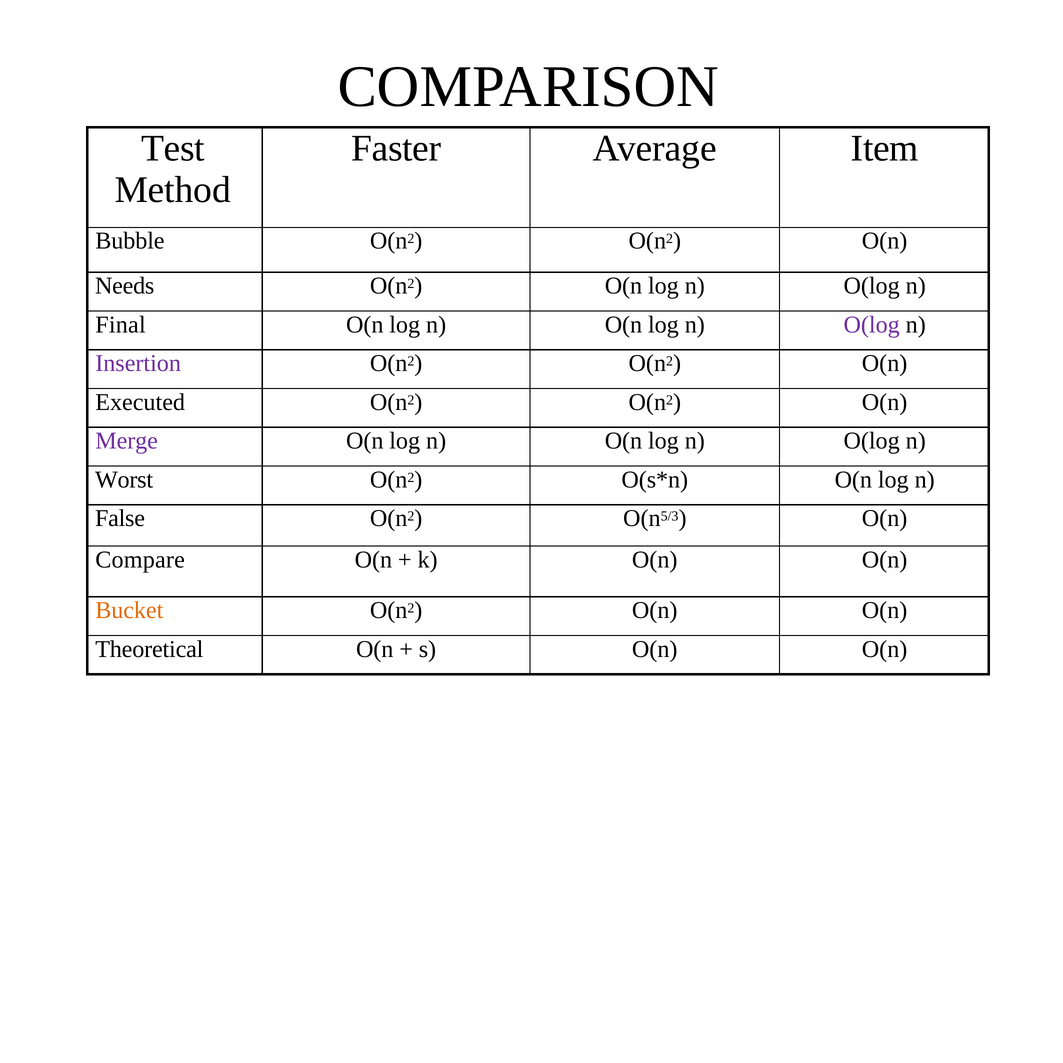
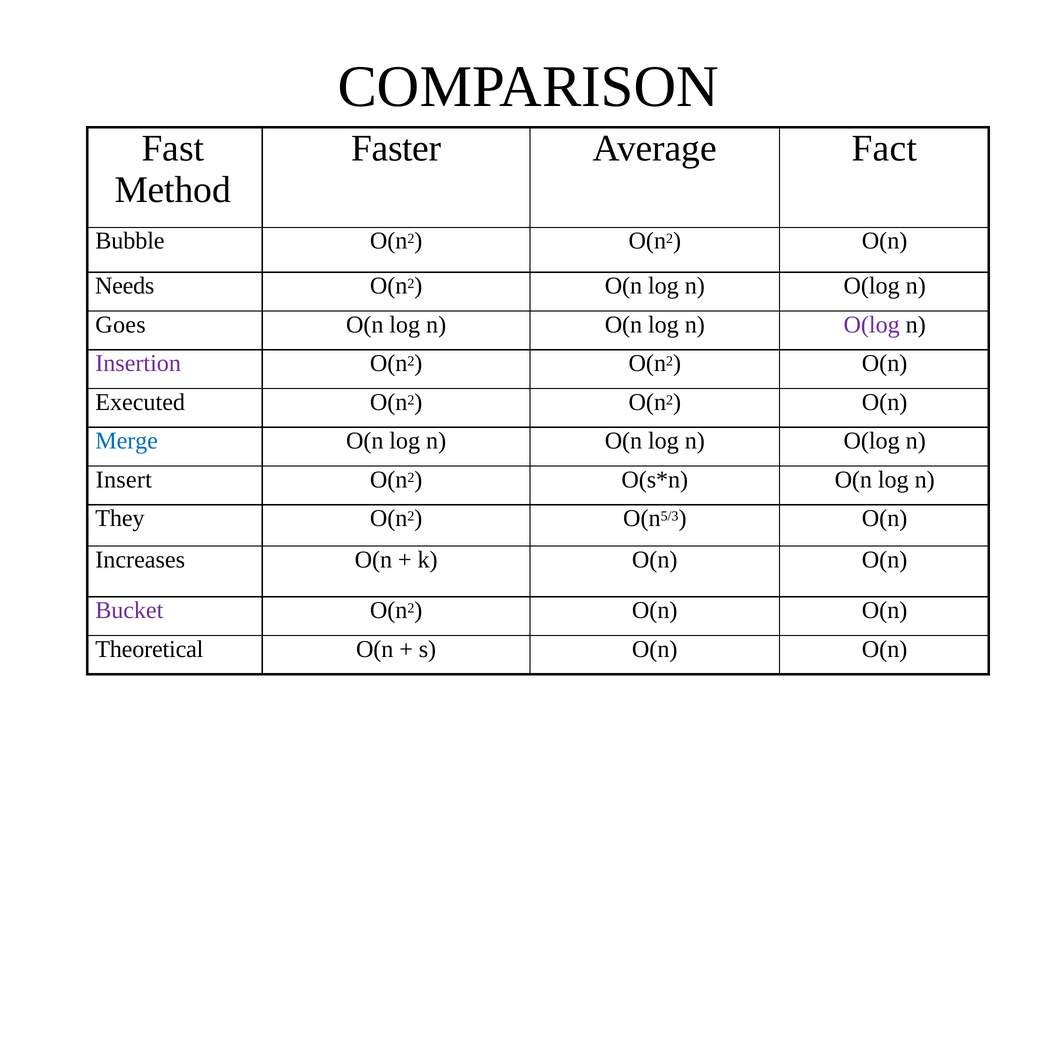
Test: Test -> Fast
Item: Item -> Fact
Final: Final -> Goes
Merge colour: purple -> blue
Worst: Worst -> Insert
False: False -> They
Compare: Compare -> Increases
Bucket colour: orange -> purple
